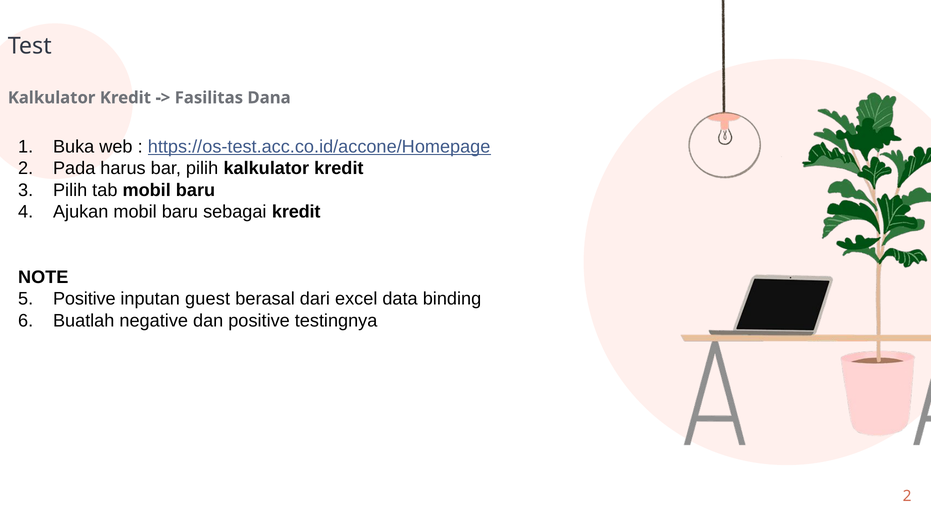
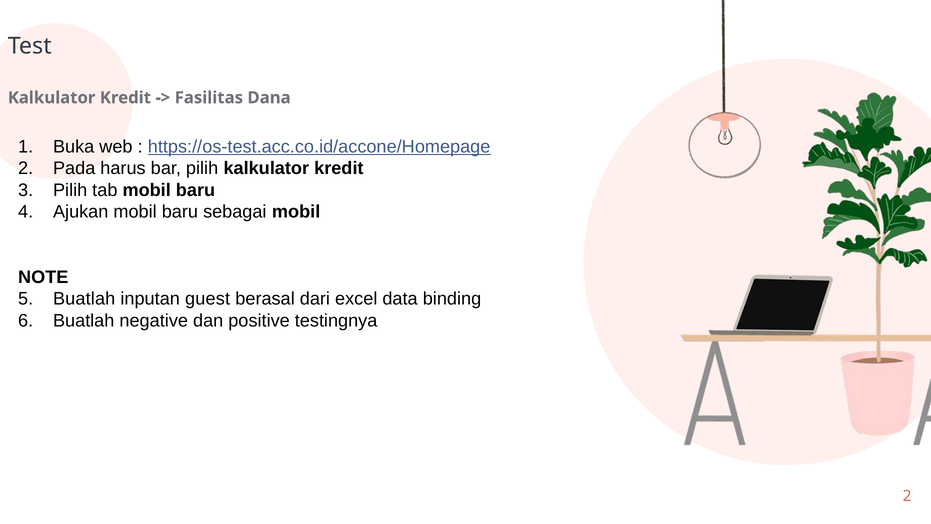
sebagai kredit: kredit -> mobil
Positive at (84, 299): Positive -> Buatlah
